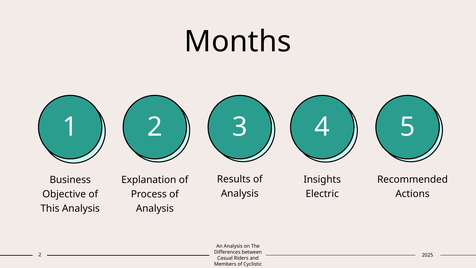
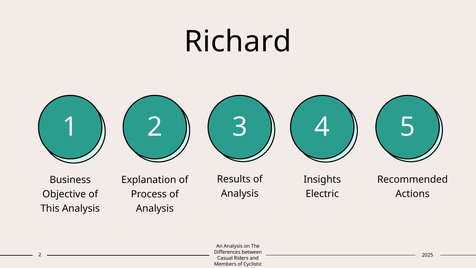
Months: Months -> Richard
